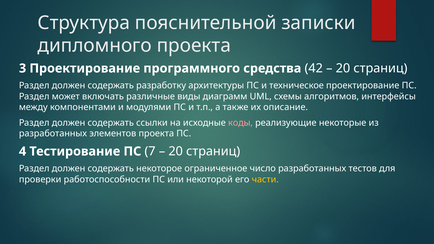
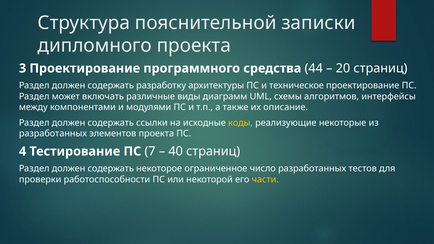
42: 42 -> 44
коды colour: pink -> yellow
20 at (176, 151): 20 -> 40
